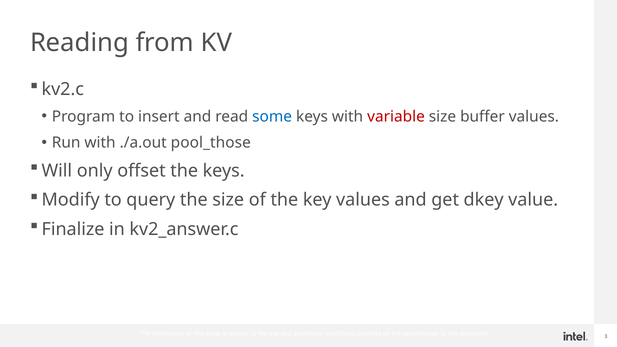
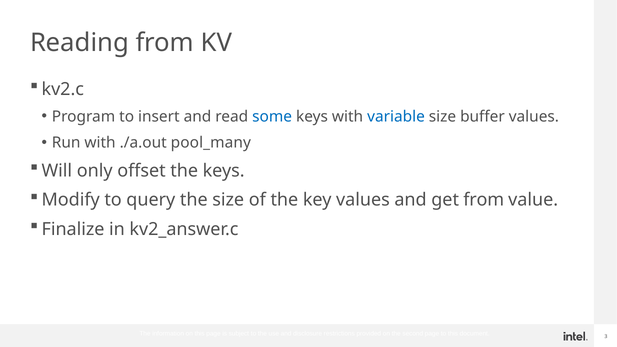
variable colour: red -> blue
pool_those: pool_those -> pool_many
get dkey: dkey -> from
